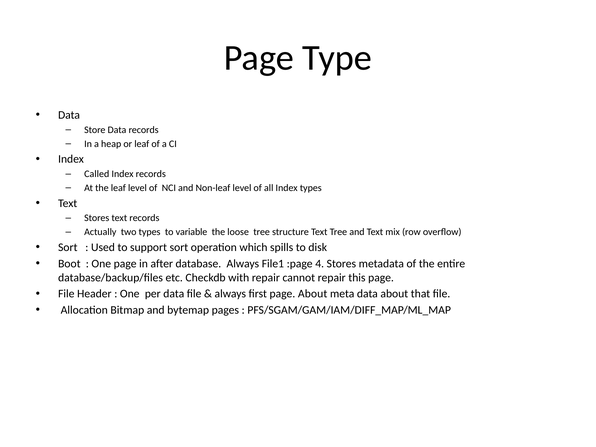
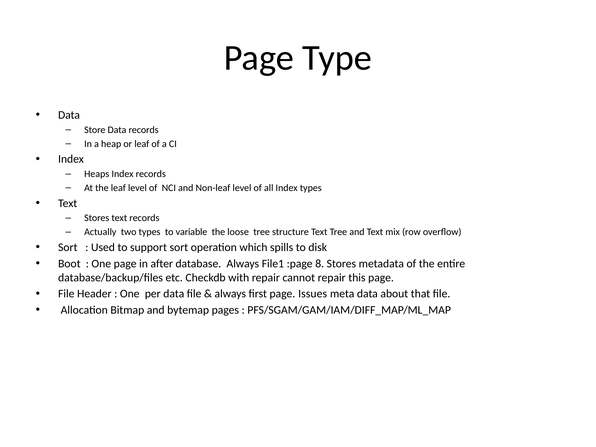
Called: Called -> Heaps
4: 4 -> 8
page About: About -> Issues
